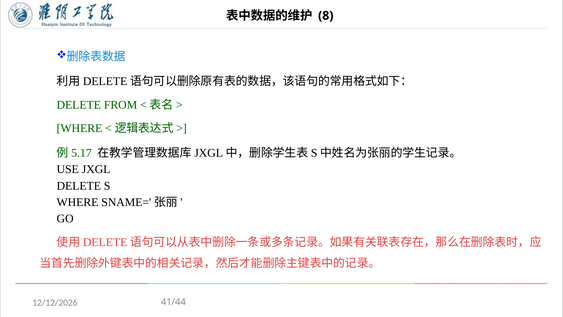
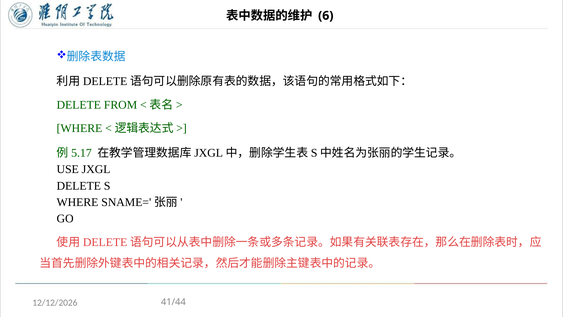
8: 8 -> 6
